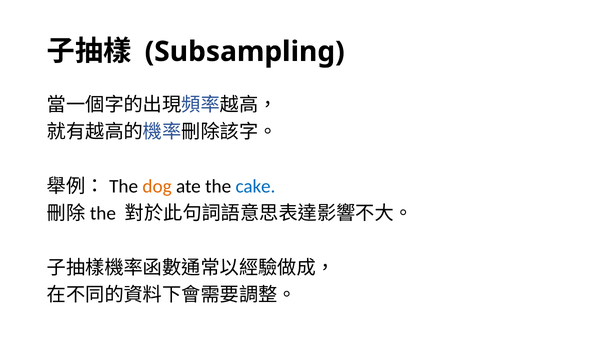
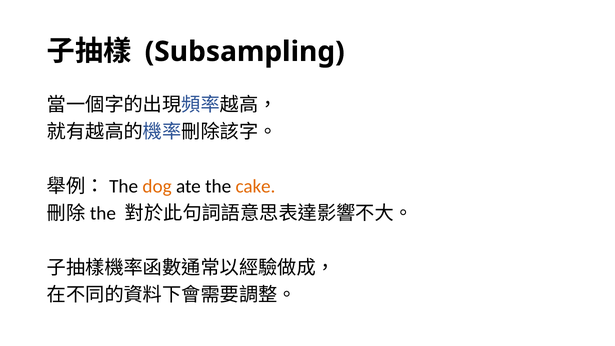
cake colour: blue -> orange
